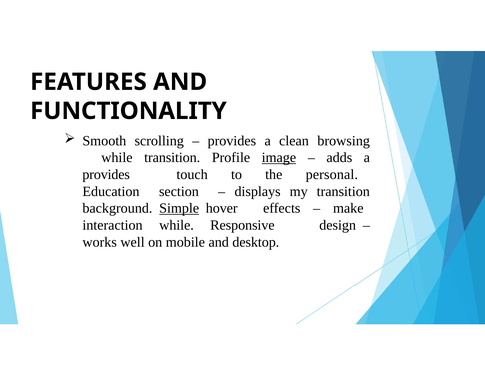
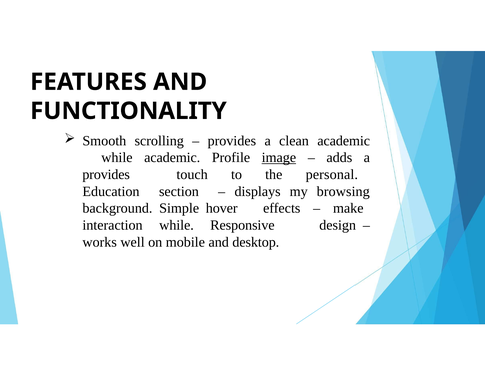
clean browsing: browsing -> academic
while transition: transition -> academic
my transition: transition -> browsing
Simple underline: present -> none
